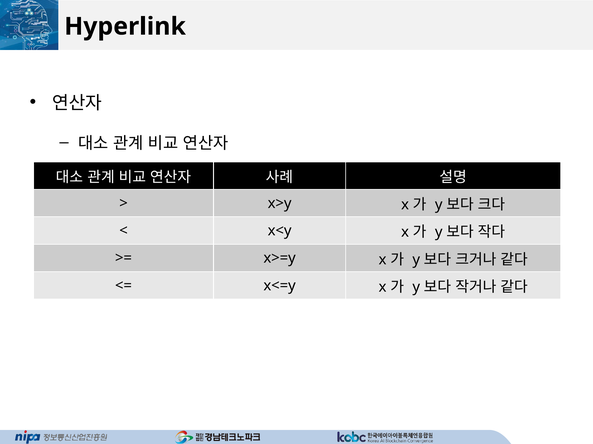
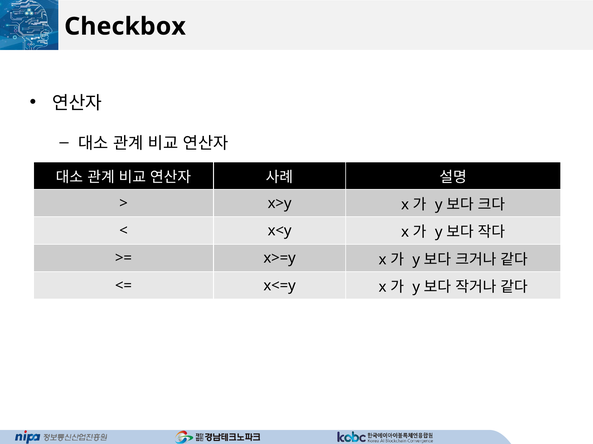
Hyperlink: Hyperlink -> Checkbox
